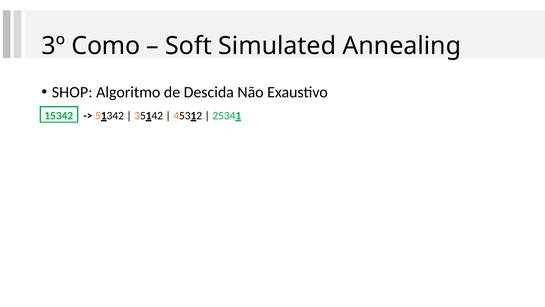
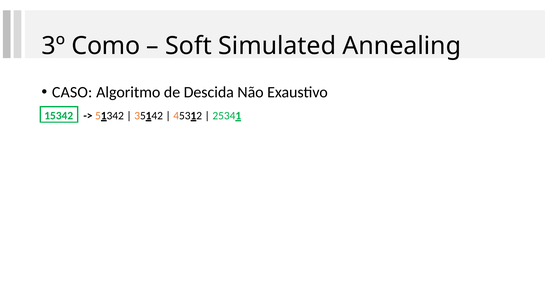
SHOP: SHOP -> CASO
